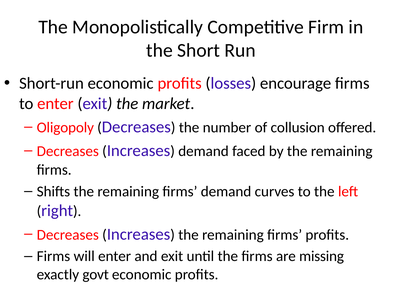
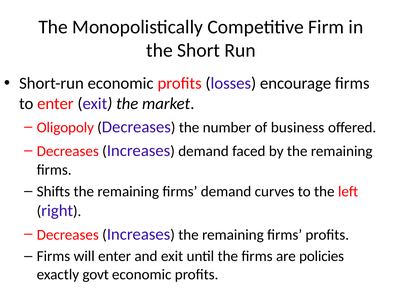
collusion: collusion -> business
missing: missing -> policies
